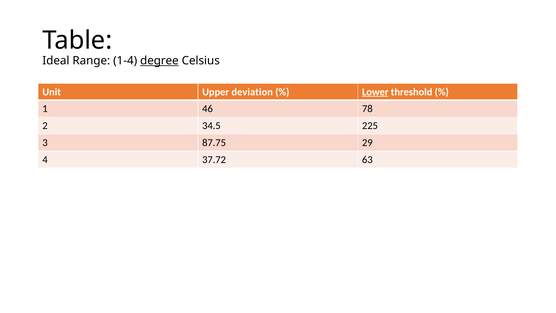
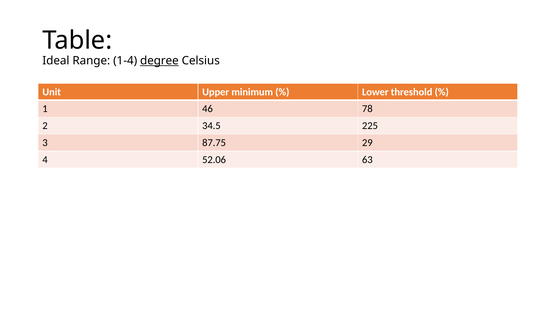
deviation: deviation -> minimum
Lower underline: present -> none
37.72: 37.72 -> 52.06
